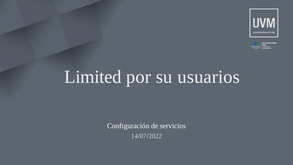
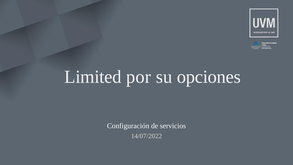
usuarios: usuarios -> opciones
